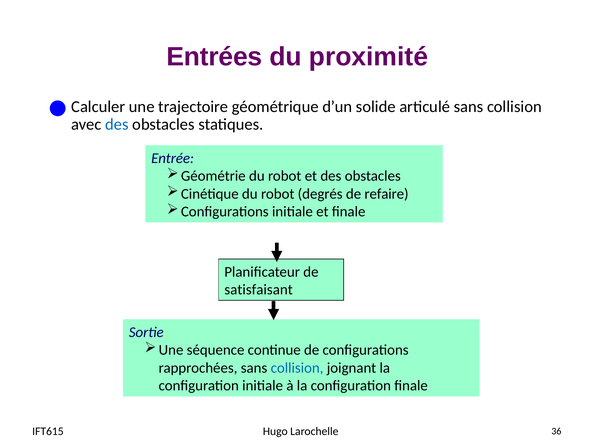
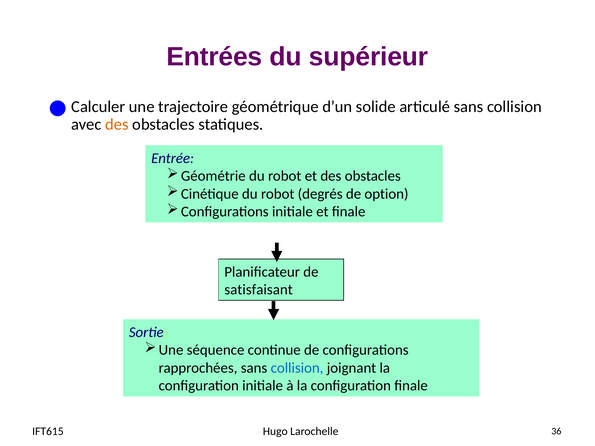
proximité: proximité -> supérieur
des at (117, 125) colour: blue -> orange
refaire: refaire -> option
